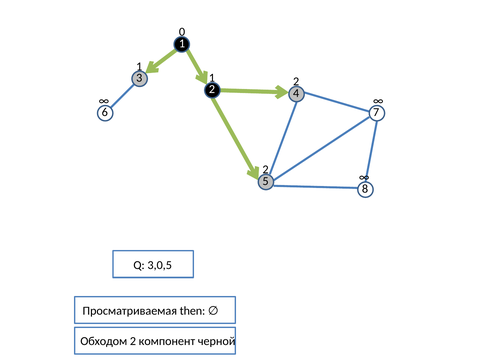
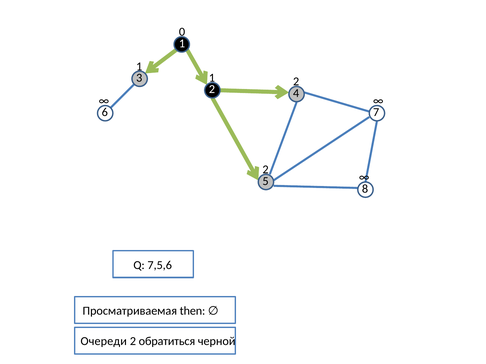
3,0,5: 3,0,5 -> 7,5,6
Обходом: Обходом -> Очереди
компонент: компонент -> обратиться
